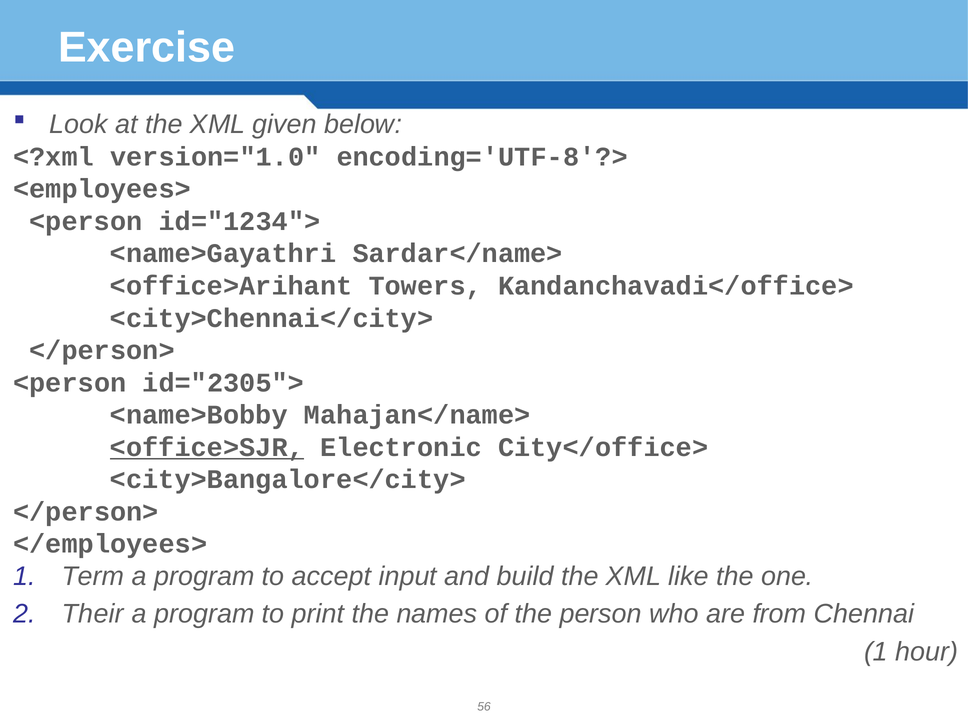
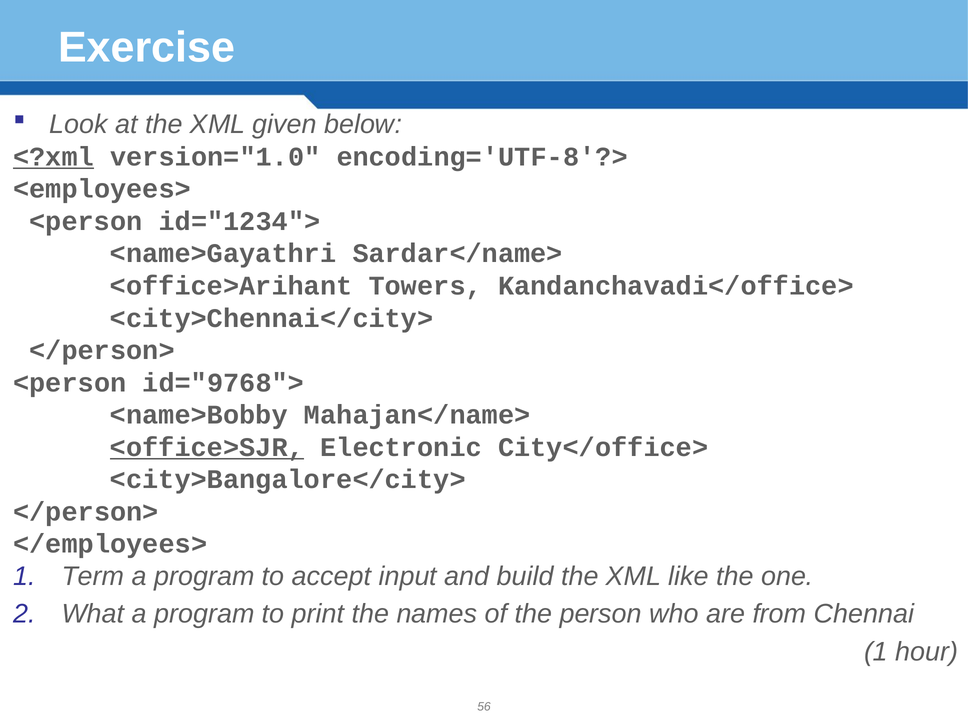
<?xml underline: none -> present
id="2305">: id="2305"> -> id="9768">
Their: Their -> What
